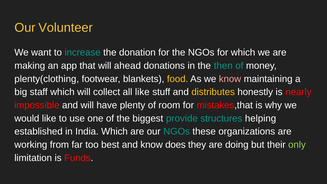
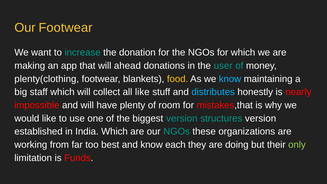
Our Volunteer: Volunteer -> Footwear
then: then -> user
know at (230, 79) colour: pink -> light blue
distributes colour: yellow -> light blue
biggest provide: provide -> version
structures helping: helping -> version
does: does -> each
